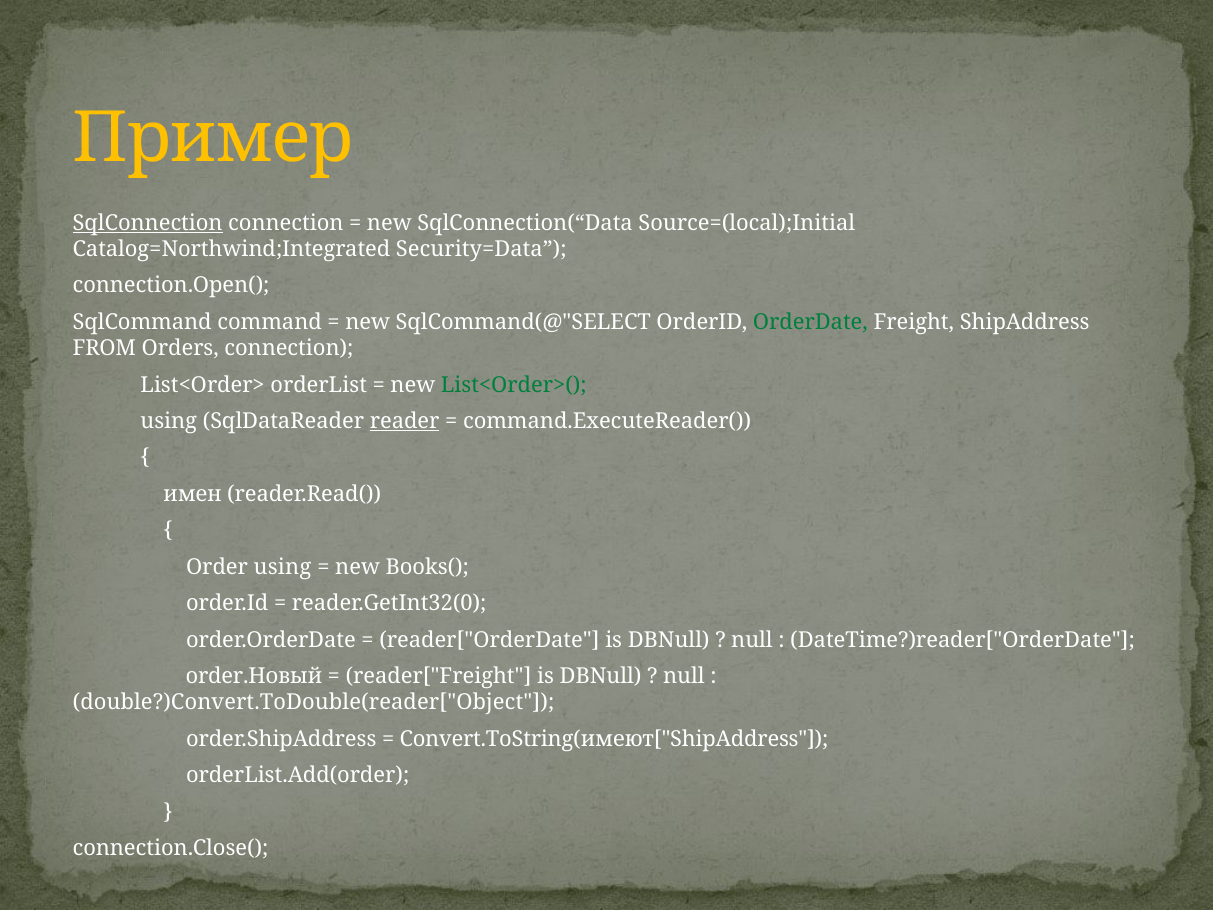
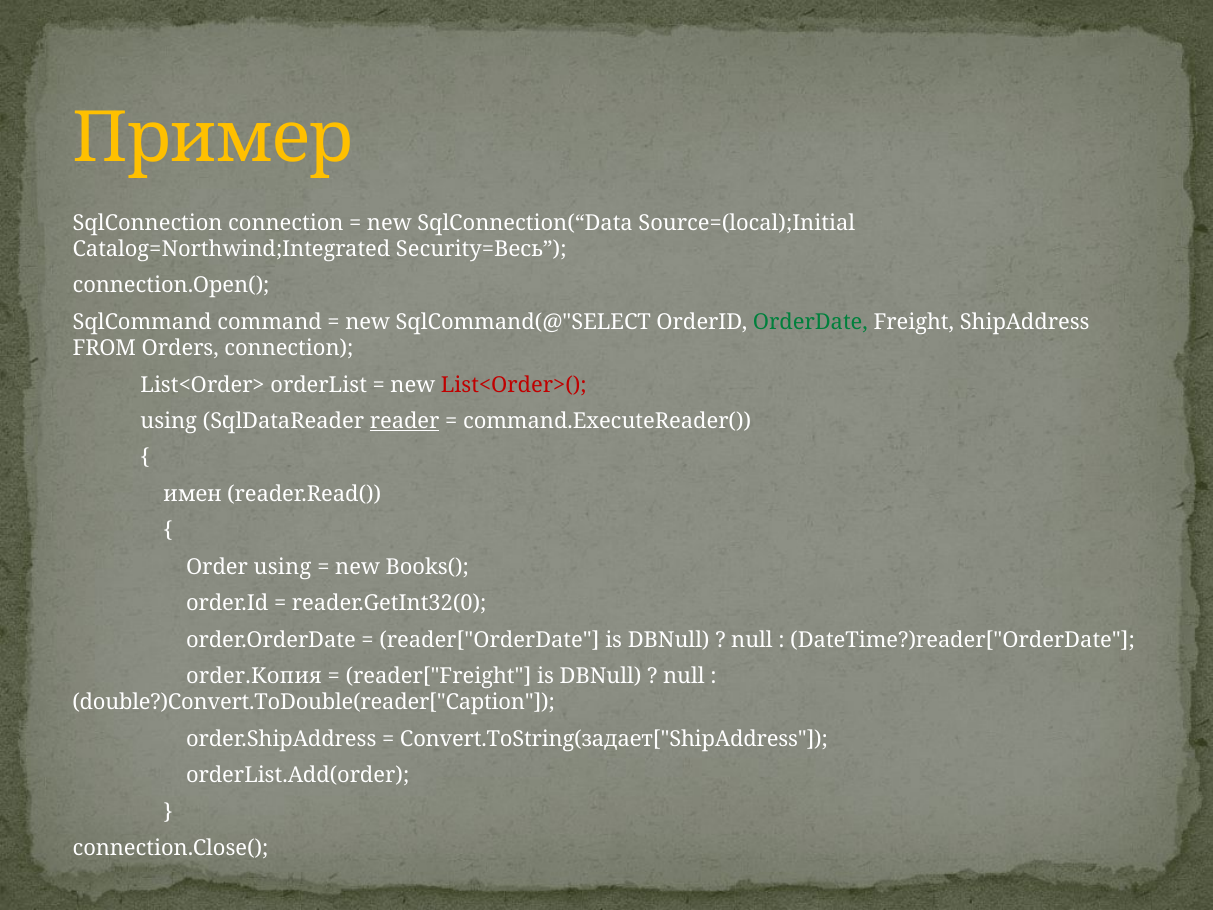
SqlConnection underline: present -> none
Security=Data: Security=Data -> Security=Весь
List<Order>( colour: green -> red
order.Новый: order.Новый -> order.Копия
double?)Convert.ToDouble(reader["Object: double?)Convert.ToDouble(reader["Object -> double?)Convert.ToDouble(reader["Caption
Convert.ToString(имеют["ShipAddress: Convert.ToString(имеют["ShipAddress -> Convert.ToString(задает["ShipAddress
